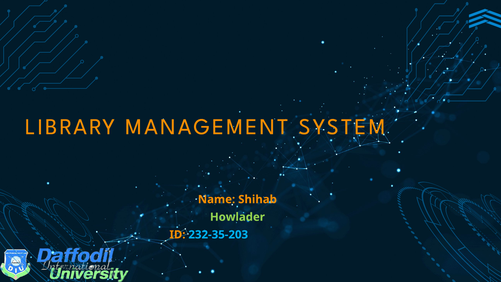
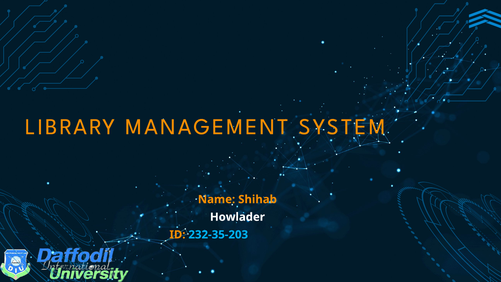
Howlader colour: light green -> white
